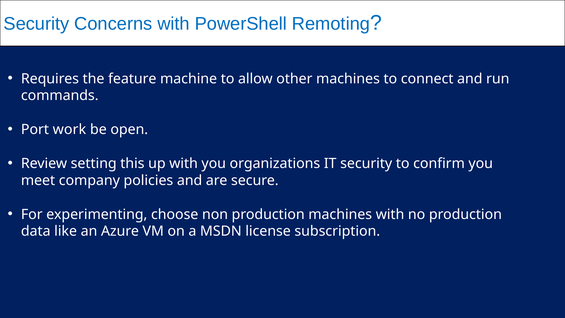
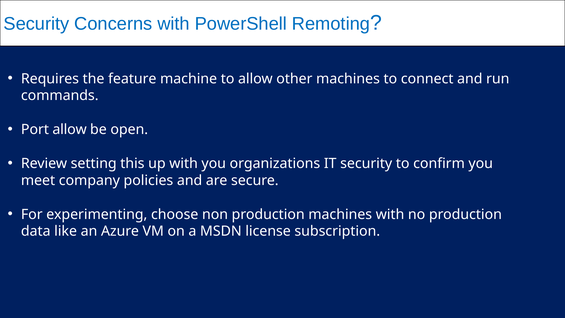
Port work: work -> allow
